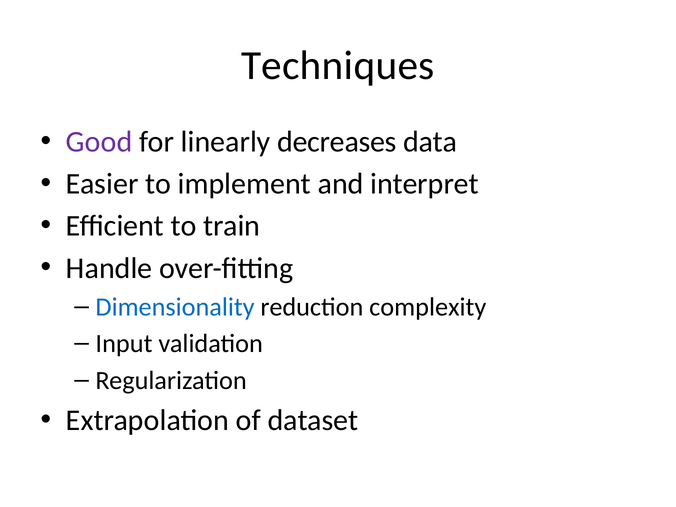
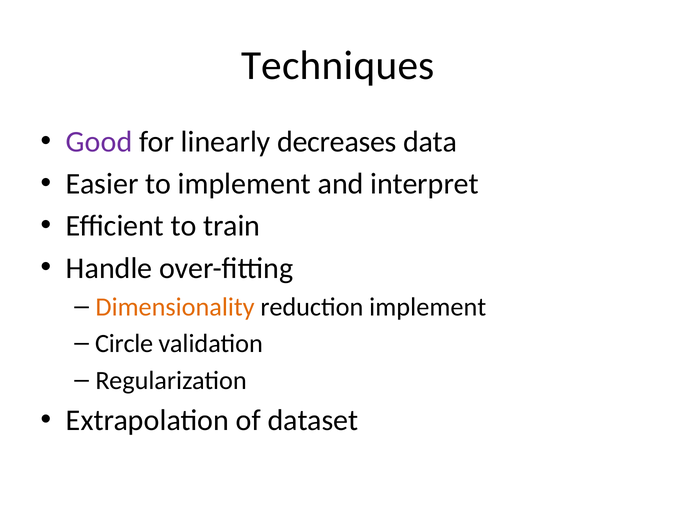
Dimensionality colour: blue -> orange
reduction complexity: complexity -> implement
Input: Input -> Circle
